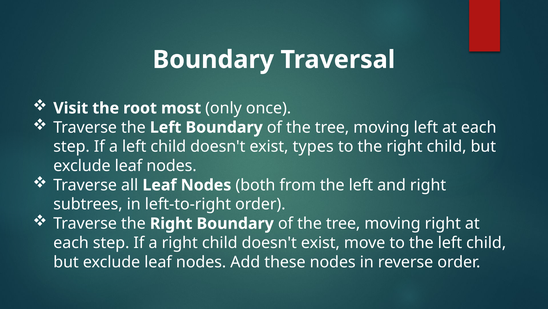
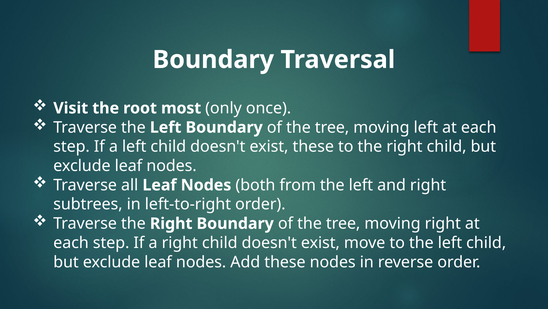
exist types: types -> these
